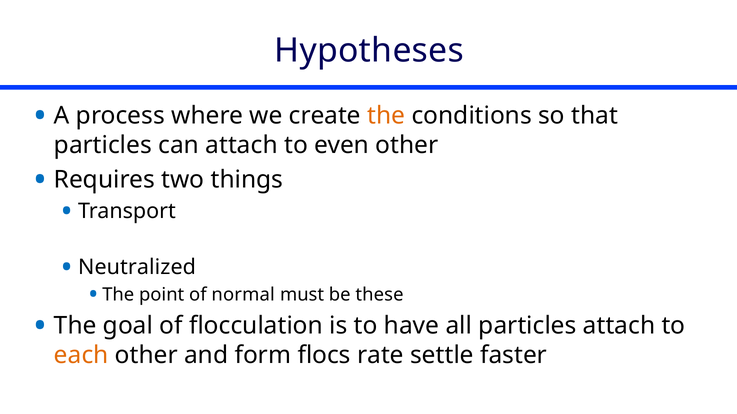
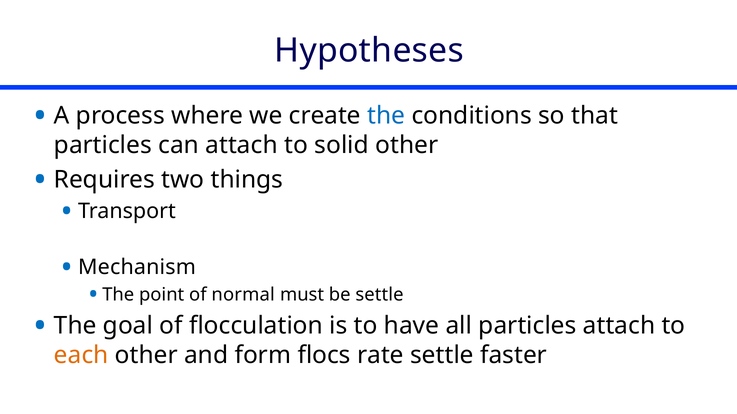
the at (386, 116) colour: orange -> blue
even: even -> solid
Neutralized: Neutralized -> Mechanism
be these: these -> settle
